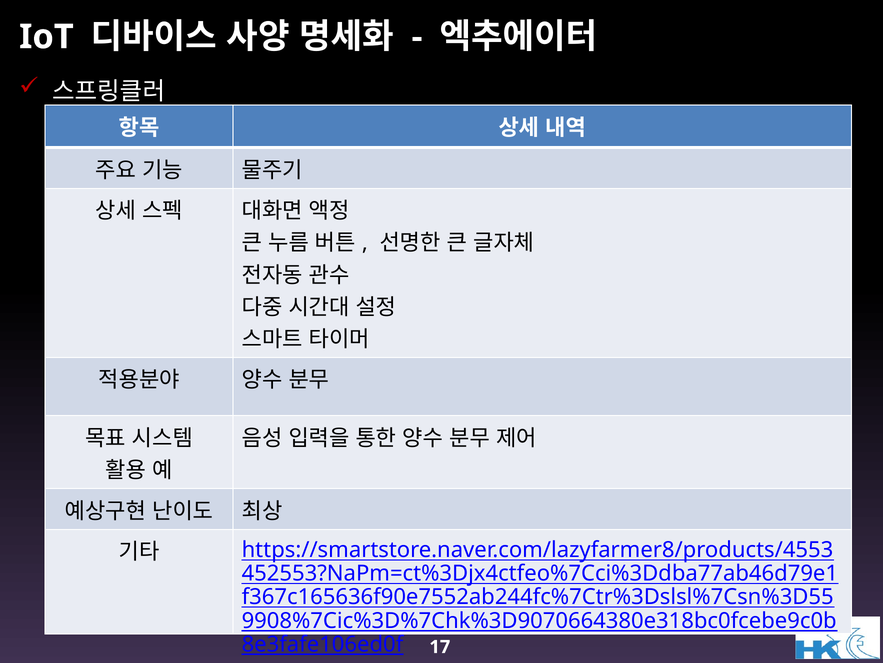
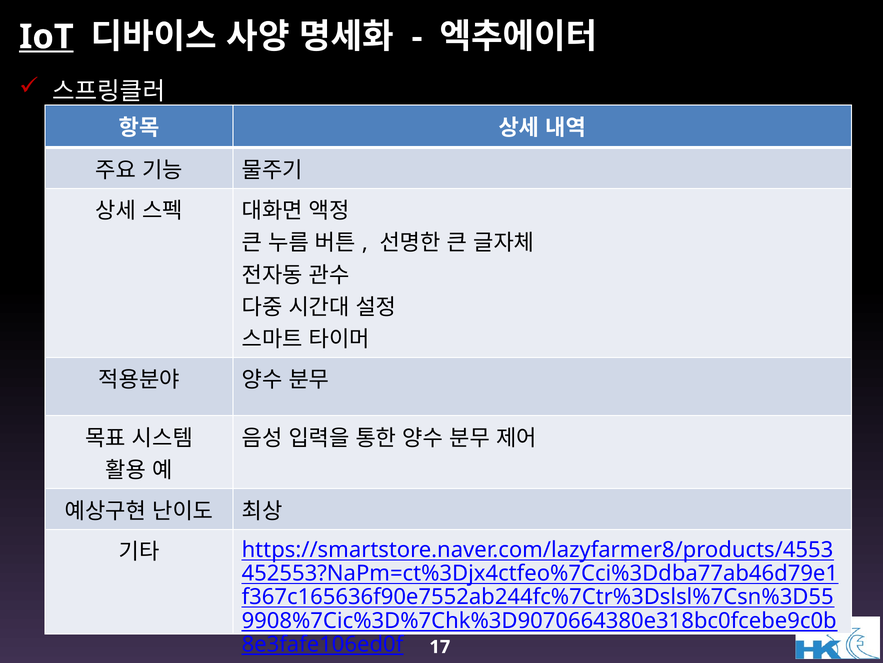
IoT underline: none -> present
